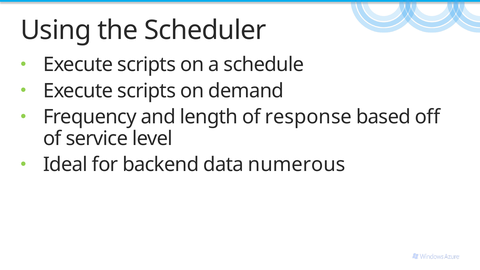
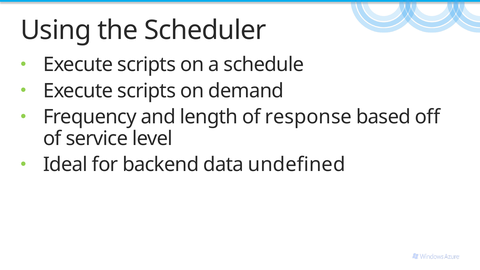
numerous: numerous -> undefined
